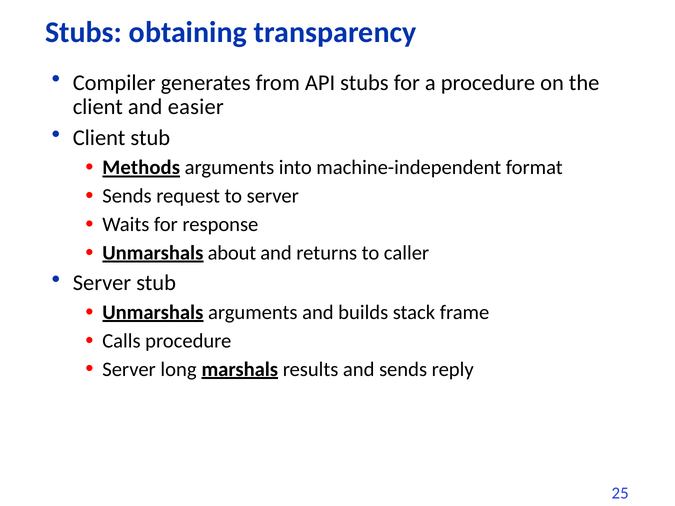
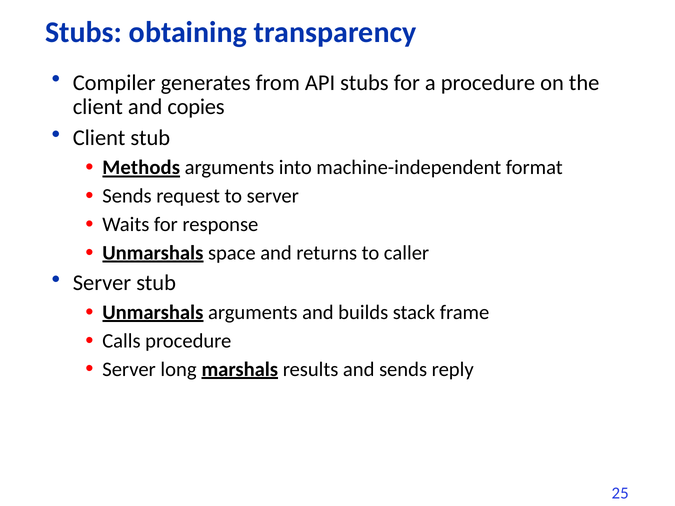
easier: easier -> copies
about: about -> space
